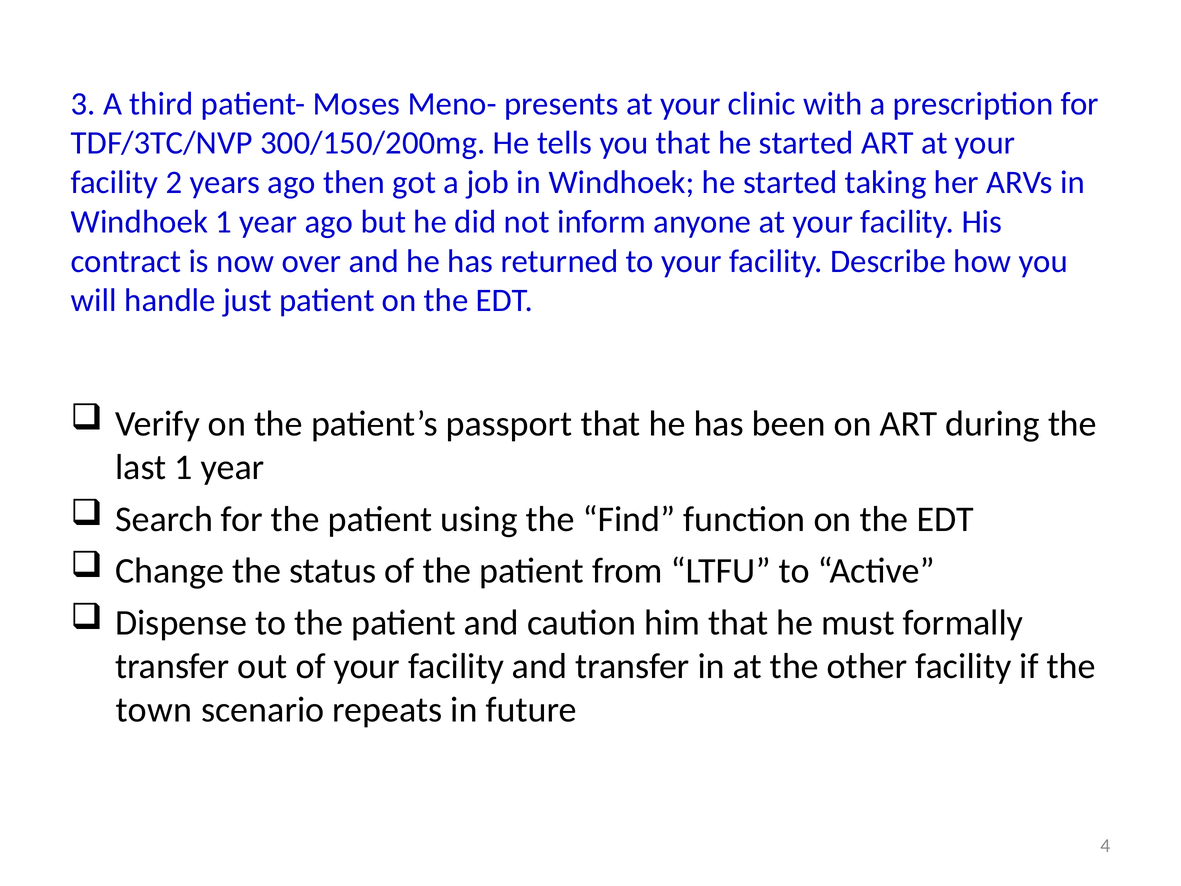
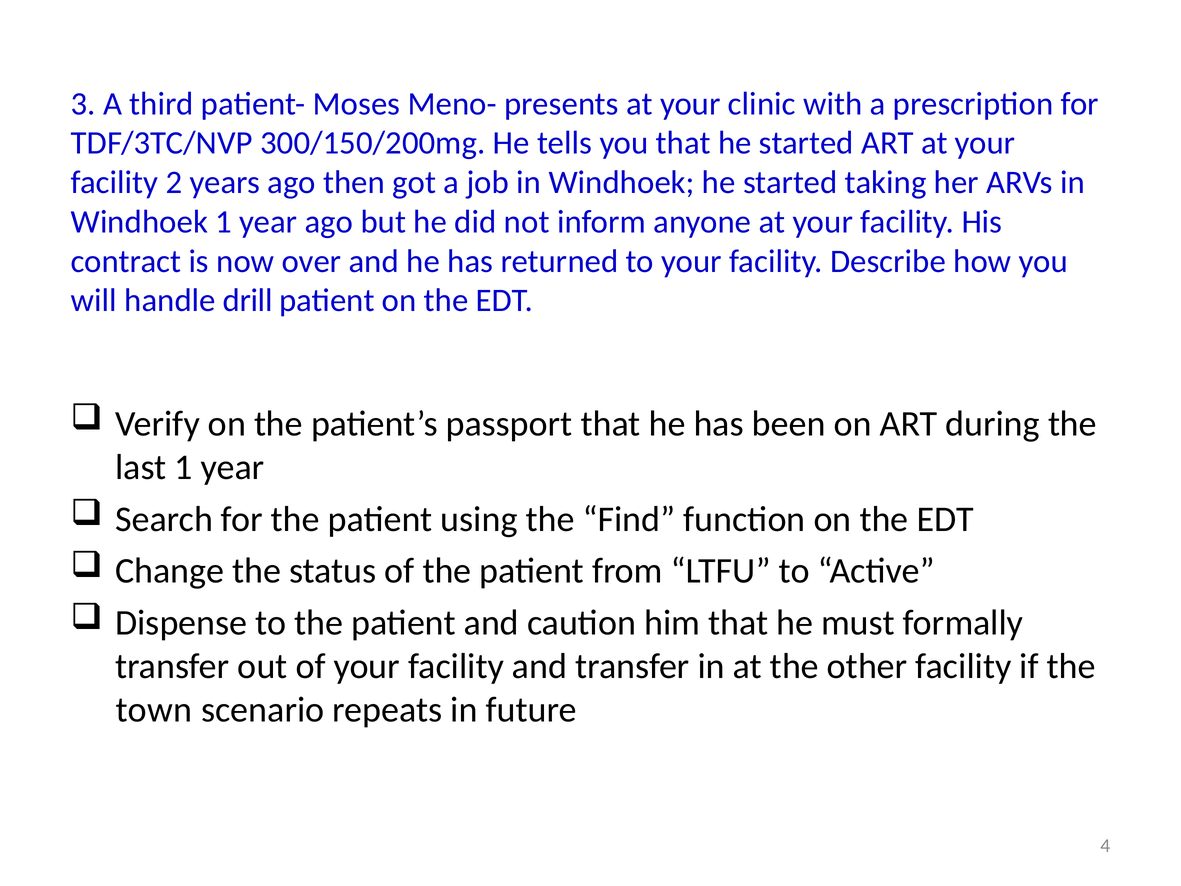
just: just -> drill
